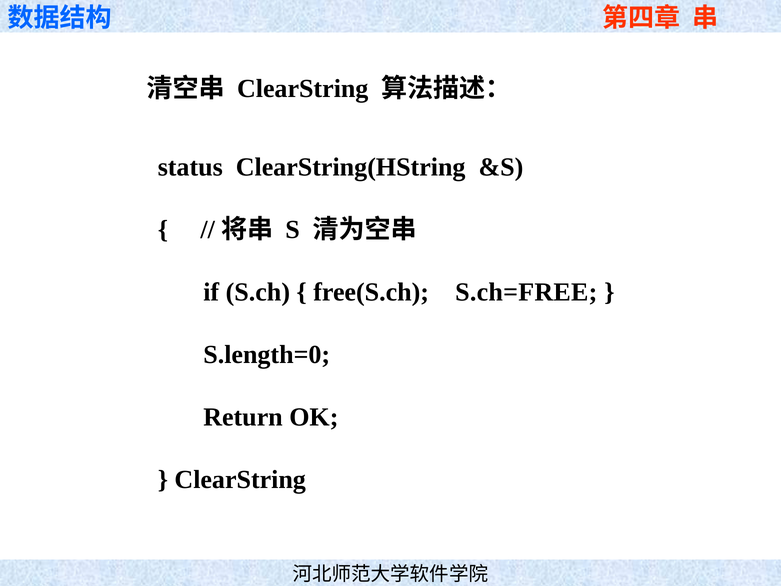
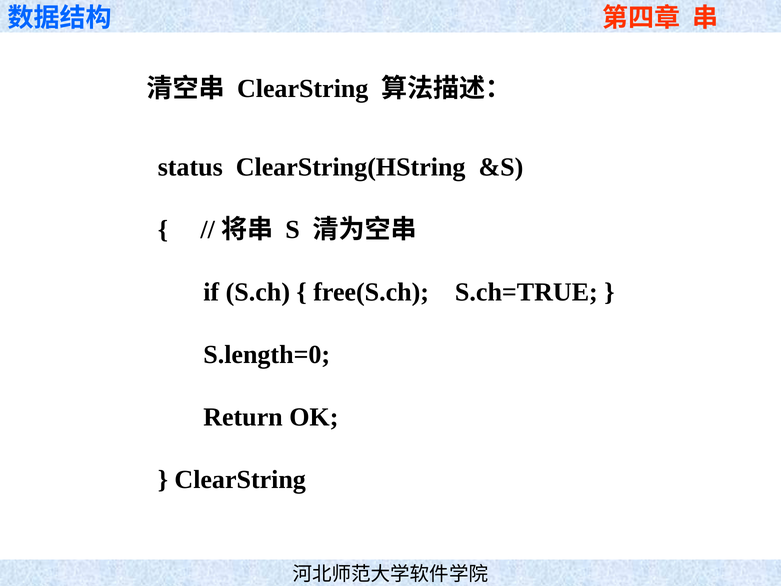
S.ch=FREE: S.ch=FREE -> S.ch=TRUE
